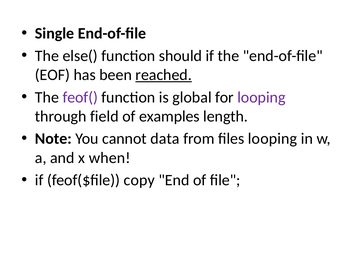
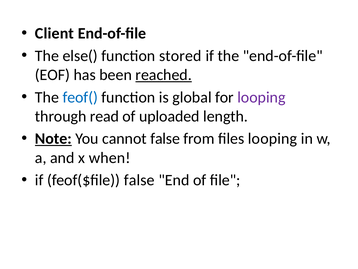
Single: Single -> Client
should: should -> stored
feof( colour: purple -> blue
field: field -> read
examples: examples -> uploaded
Note underline: none -> present
cannot data: data -> false
feof($file copy: copy -> false
